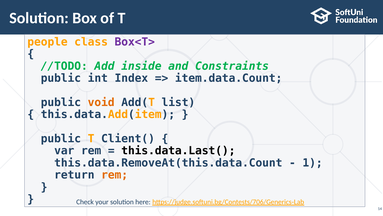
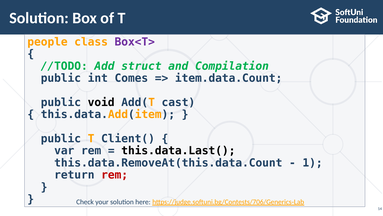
inside: inside -> struct
Constraints: Constraints -> Compilation
Index: Index -> Comes
void colour: orange -> black
list: list -> cast
rem at (115, 175) colour: orange -> red
